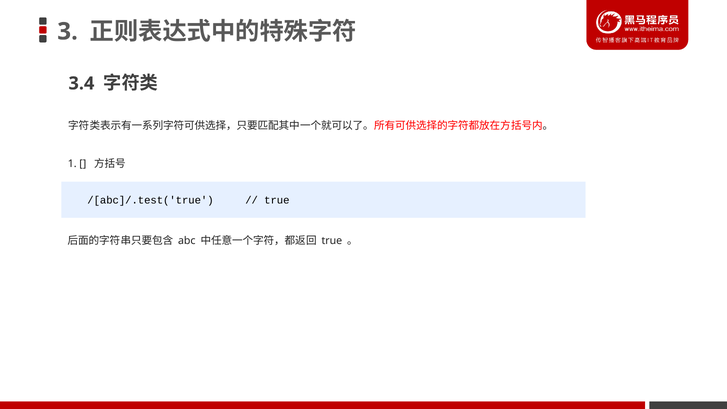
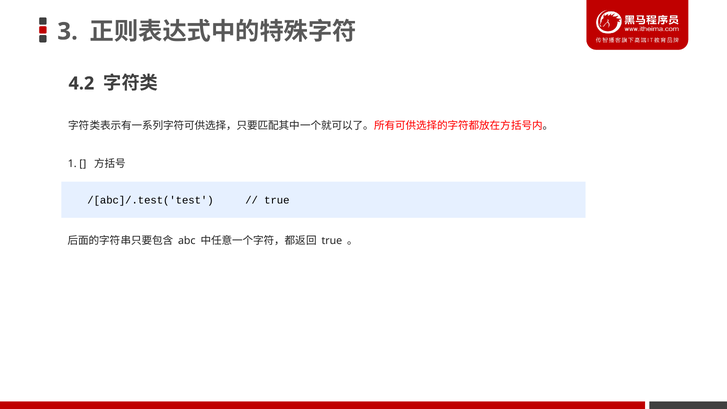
3.4: 3.4 -> 4.2
/[abc]/.test('true: /[abc]/.test('true -> /[abc]/.test('test
